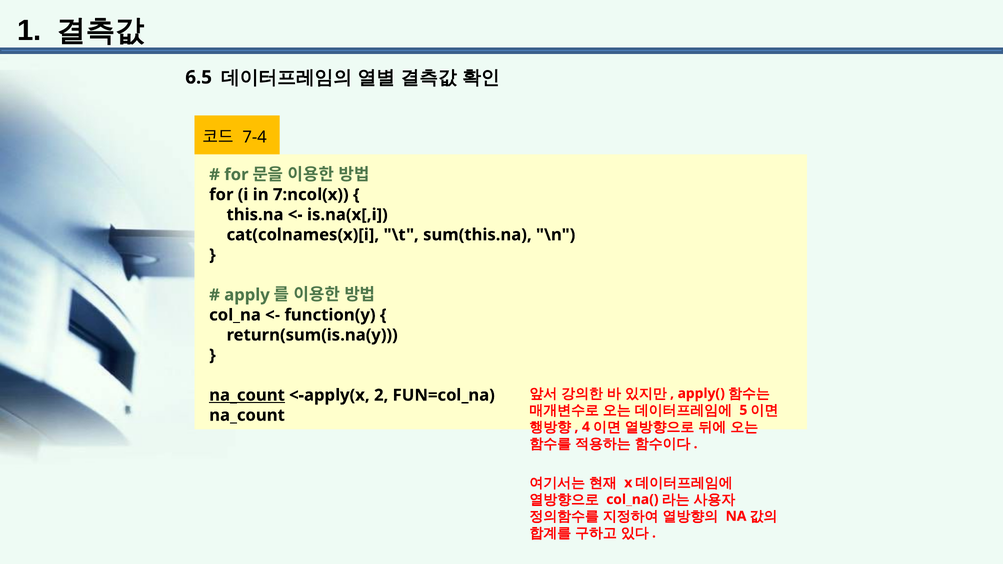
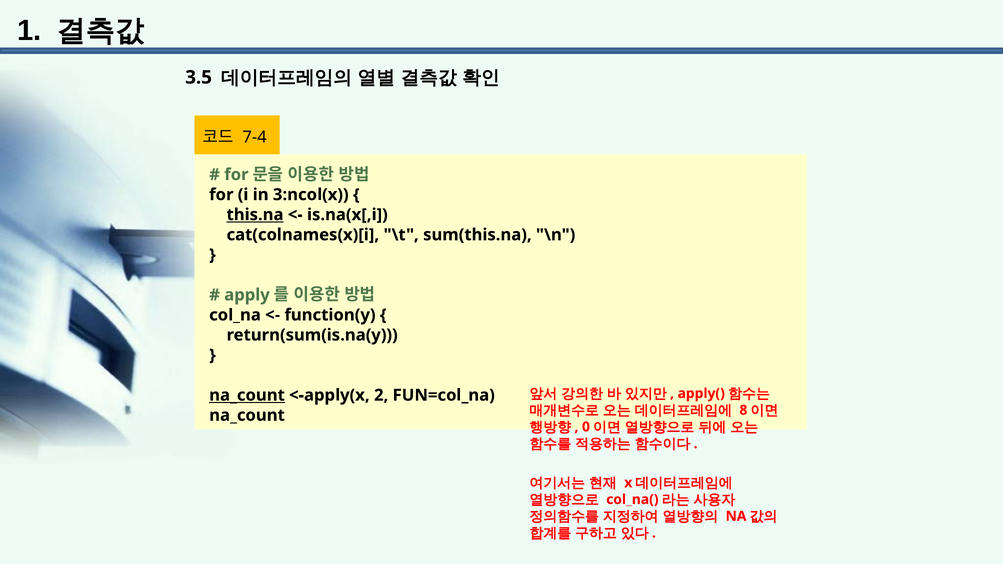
6.5: 6.5 -> 3.5
7:ncol(x: 7:ncol(x -> 3:ncol(x
this.na underline: none -> present
5: 5 -> 8
4: 4 -> 0
